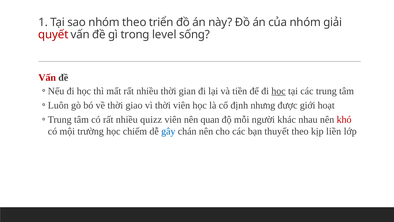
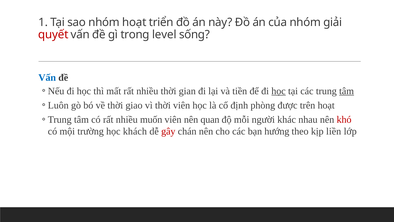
nhóm theo: theo -> hoạt
Vấn at (47, 77) colour: red -> blue
tâm at (347, 91) underline: none -> present
nhưng: nhưng -> phòng
giới: giới -> trên
quizz: quizz -> muốn
chiếm: chiếm -> khách
gây colour: blue -> red
thuyết: thuyết -> hướng
